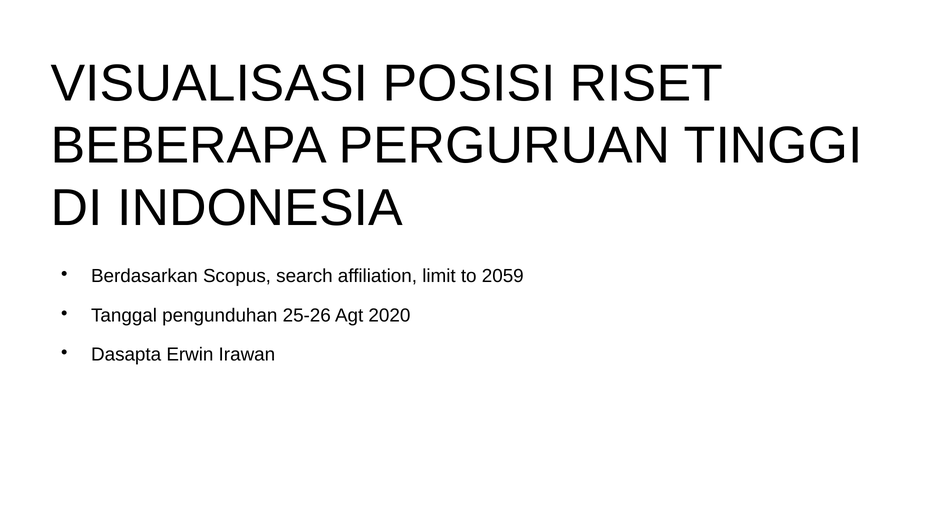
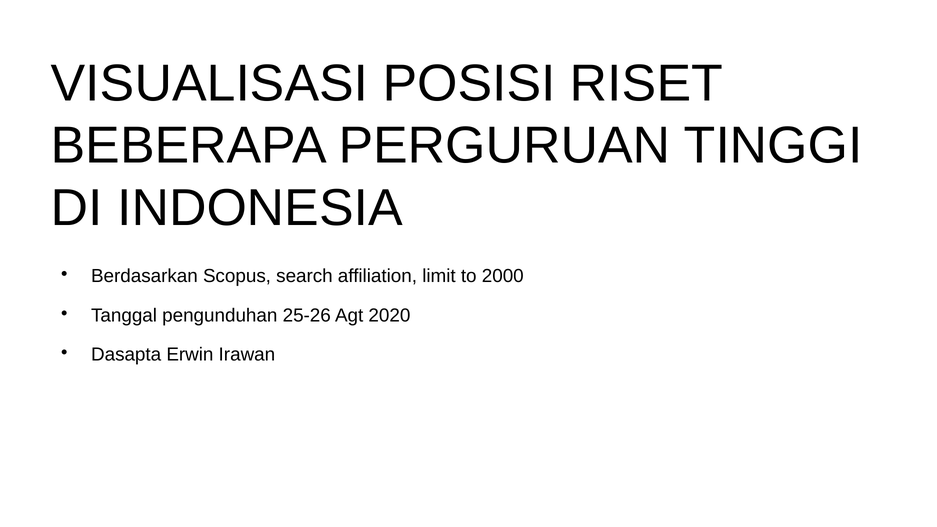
2059: 2059 -> 2000
